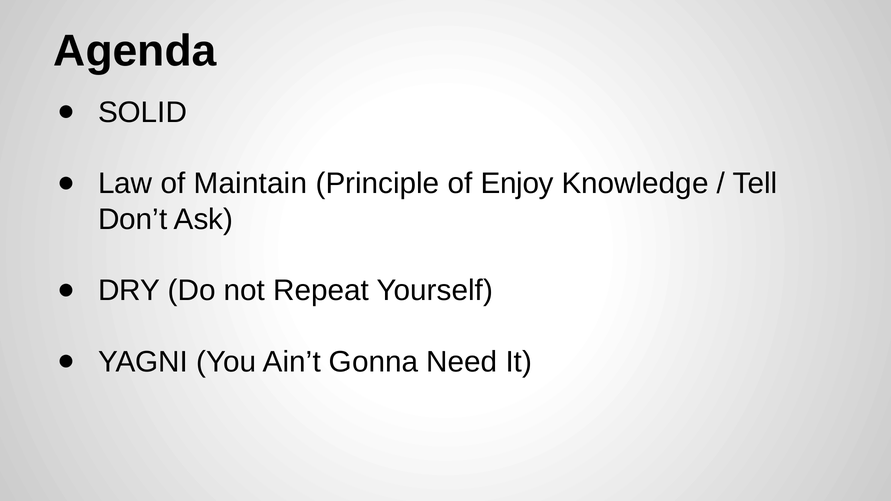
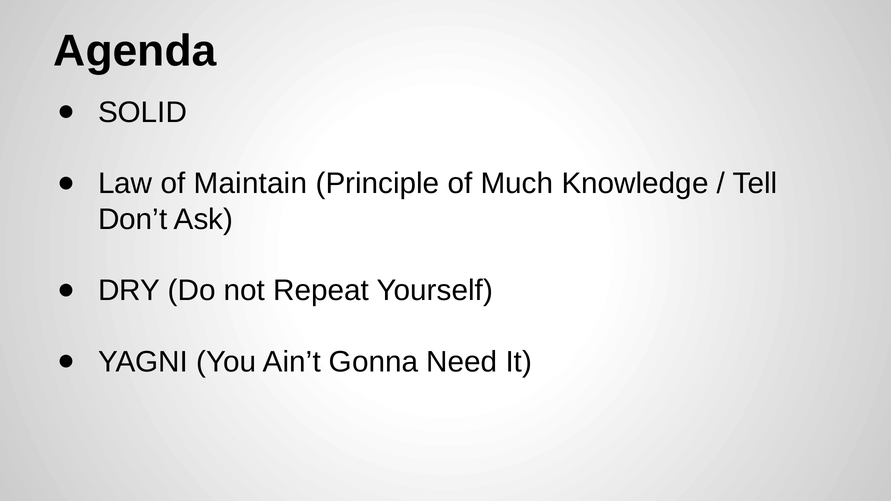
Enjoy: Enjoy -> Much
